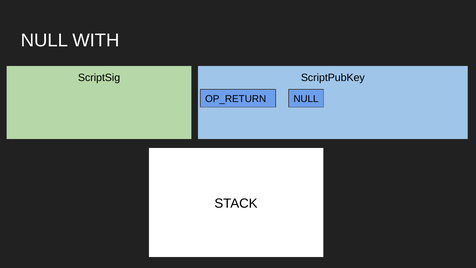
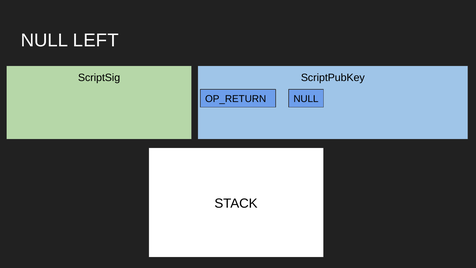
WITH: WITH -> LEFT
